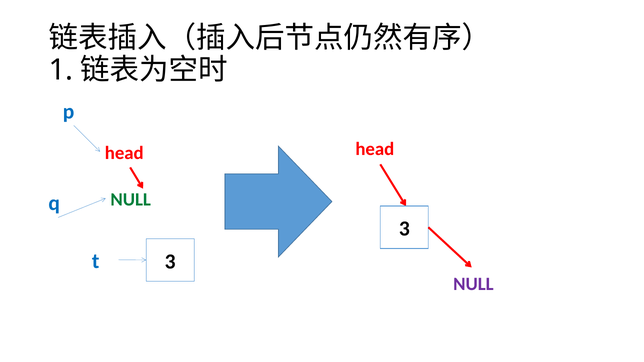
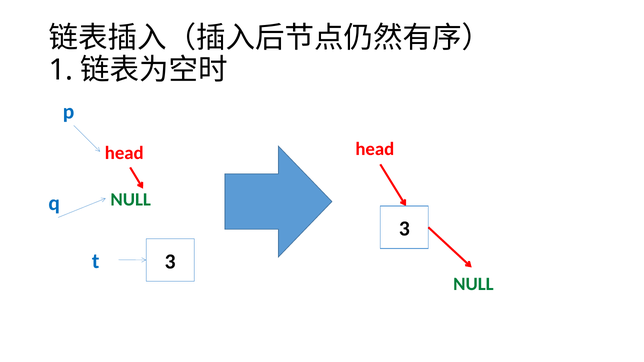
NULL at (473, 284) colour: purple -> green
